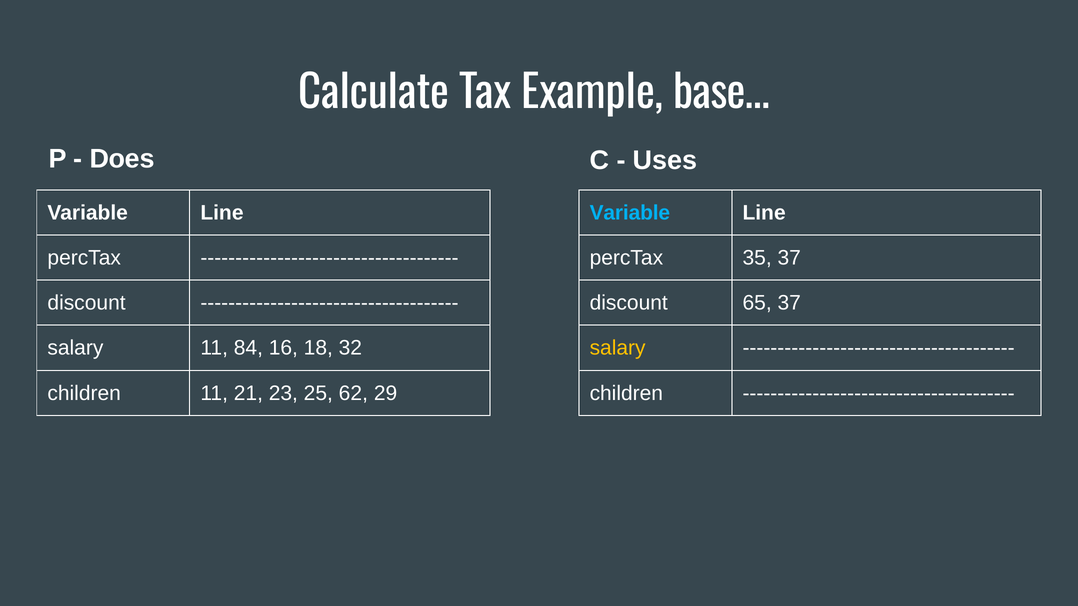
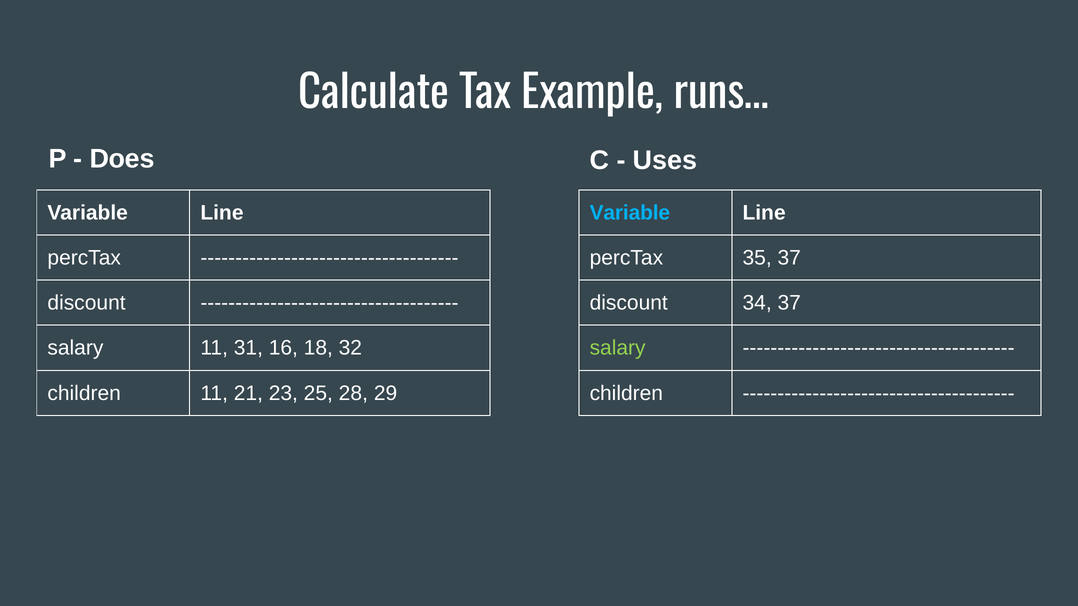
base…: base… -> runs…
65: 65 -> 34
84: 84 -> 31
salary at (618, 348) colour: yellow -> light green
62: 62 -> 28
